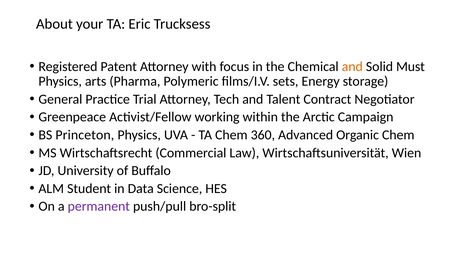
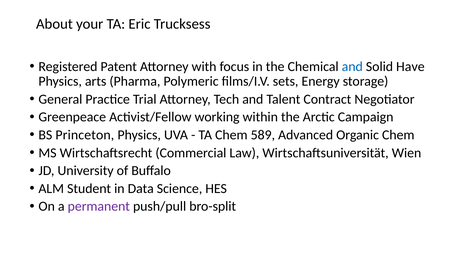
and at (352, 66) colour: orange -> blue
Must: Must -> Have
360: 360 -> 589
